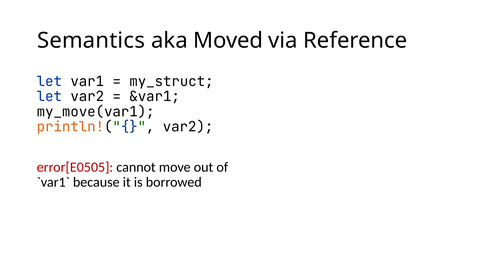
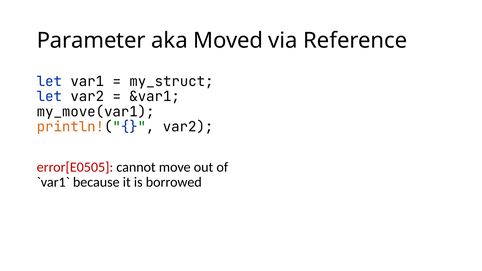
Semantics: Semantics -> Parameter
